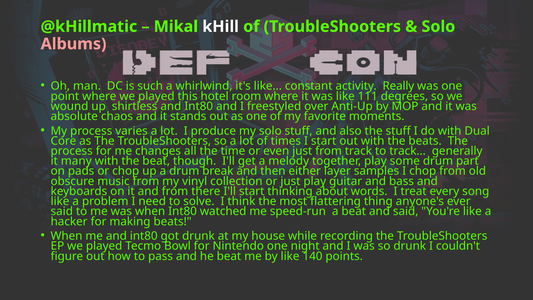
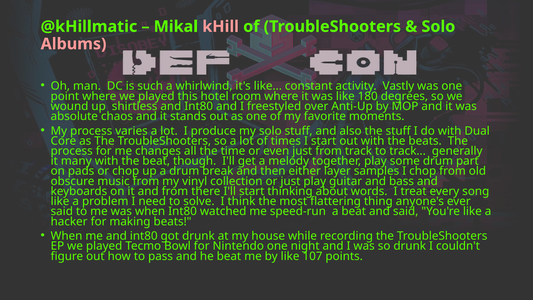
kHill colour: white -> pink
Really: Really -> Vastly
111: 111 -> 180
140: 140 -> 107
